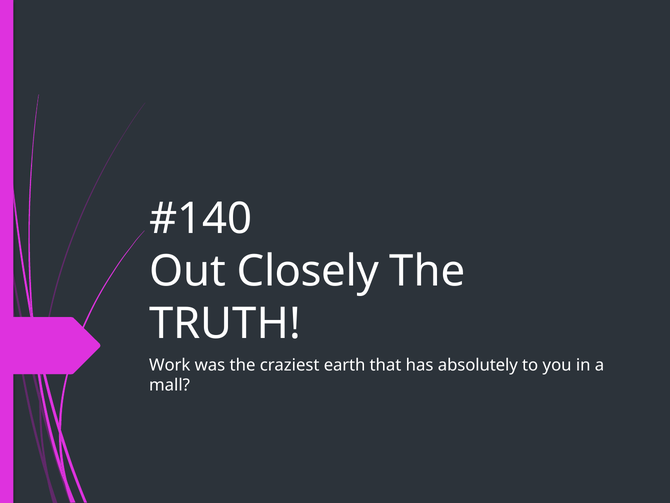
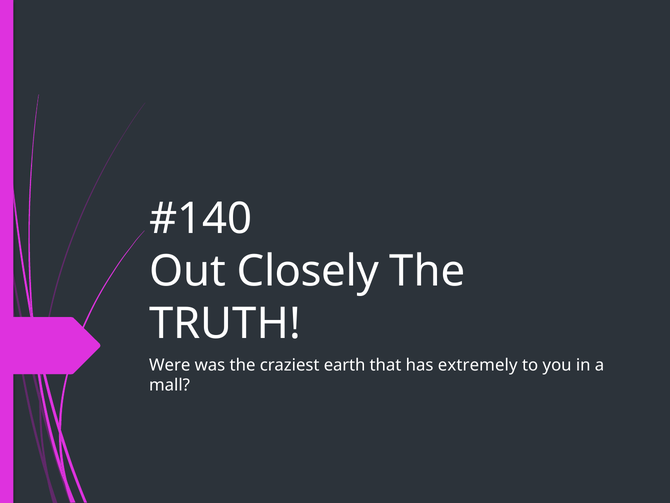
Work: Work -> Were
absolutely: absolutely -> extremely
